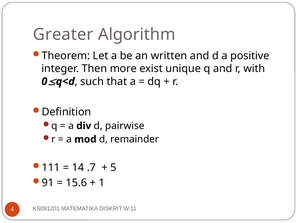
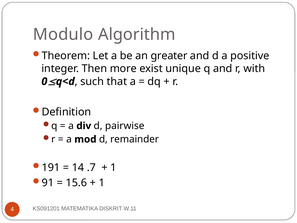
Greater: Greater -> Modulo
written: written -> greater
111: 111 -> 191
5 at (113, 167): 5 -> 1
